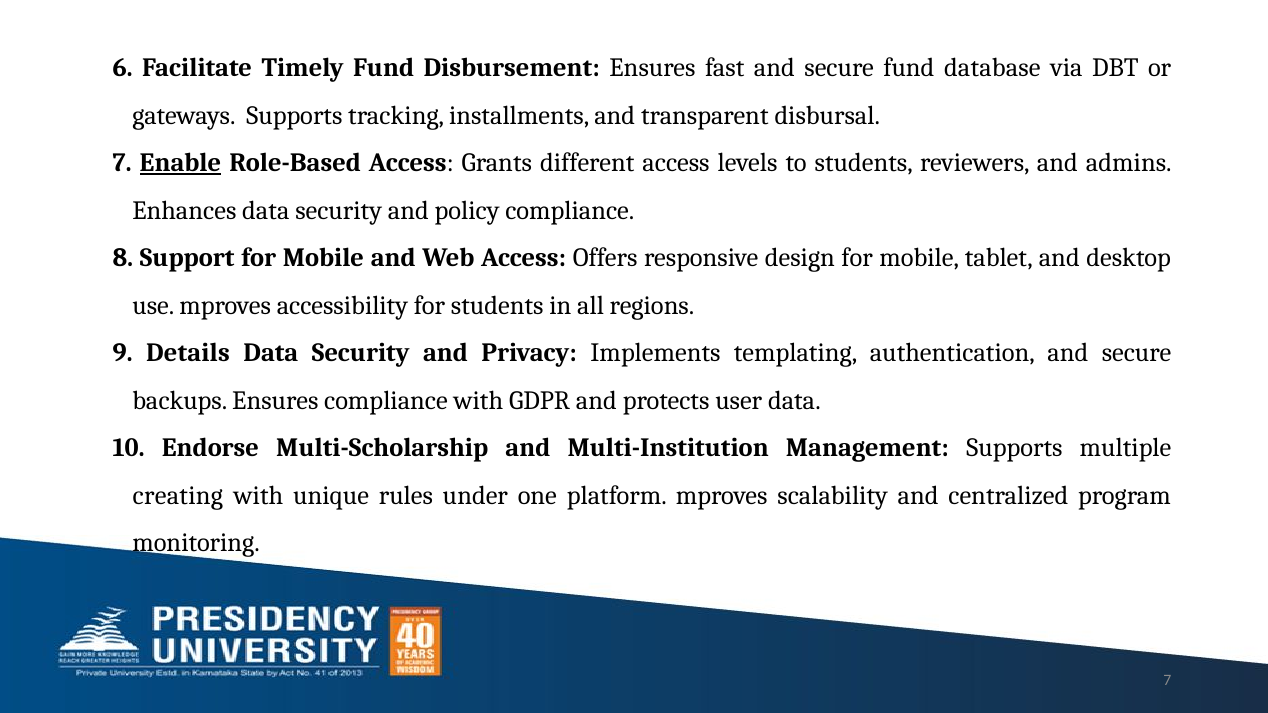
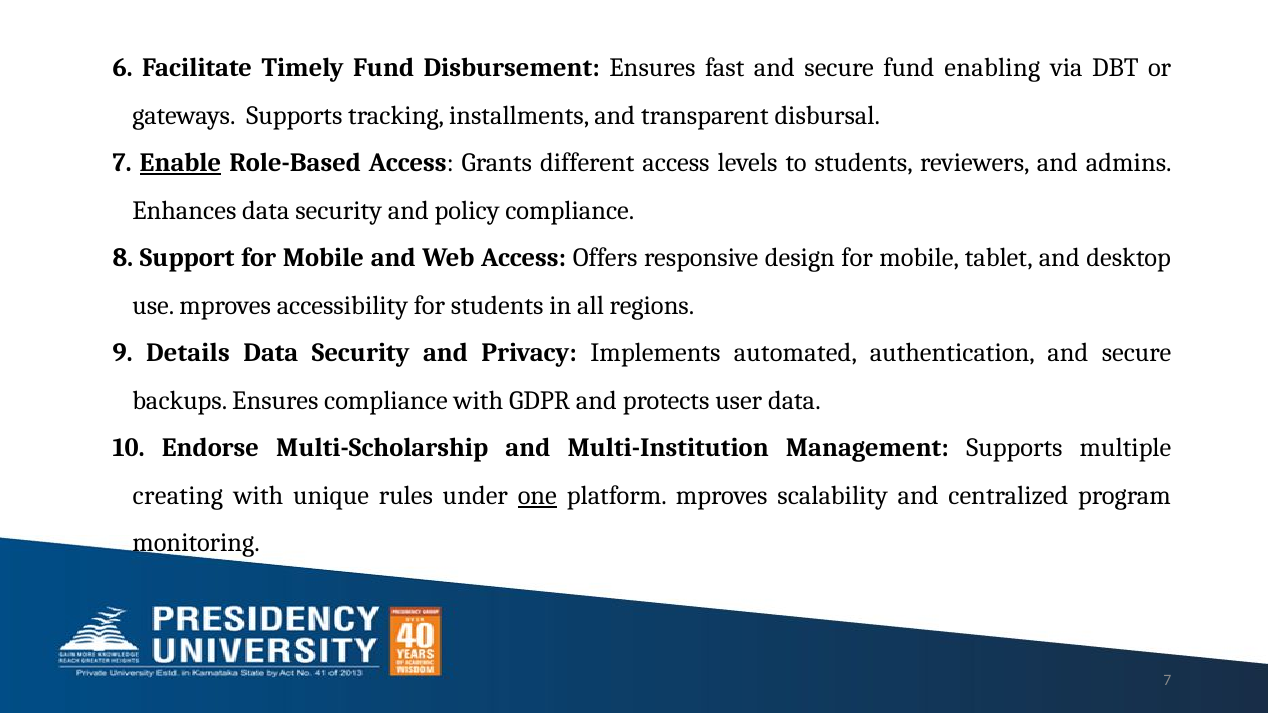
database: database -> enabling
templating: templating -> automated
one underline: none -> present
